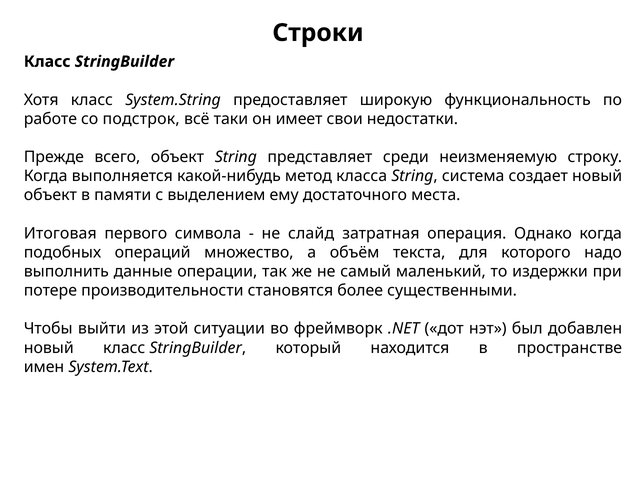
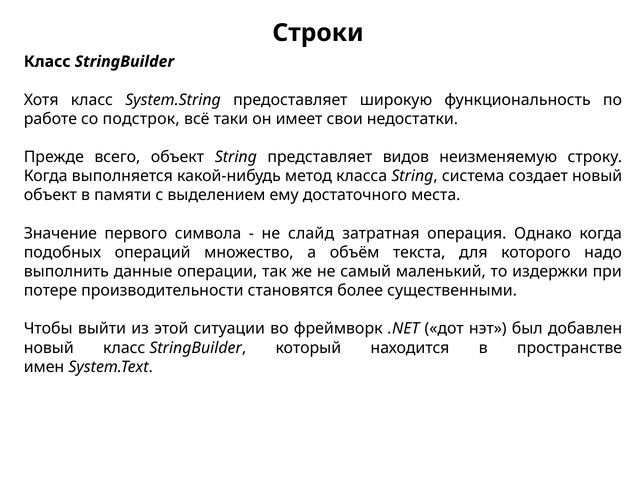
среди: среди -> видов
Итоговая: Итоговая -> Значение
